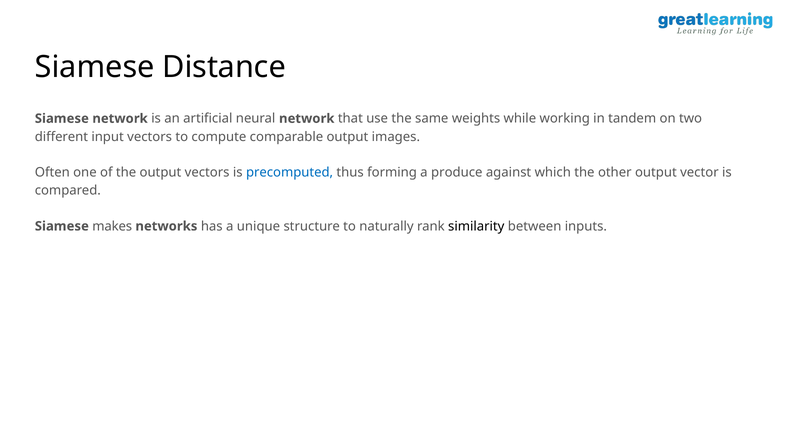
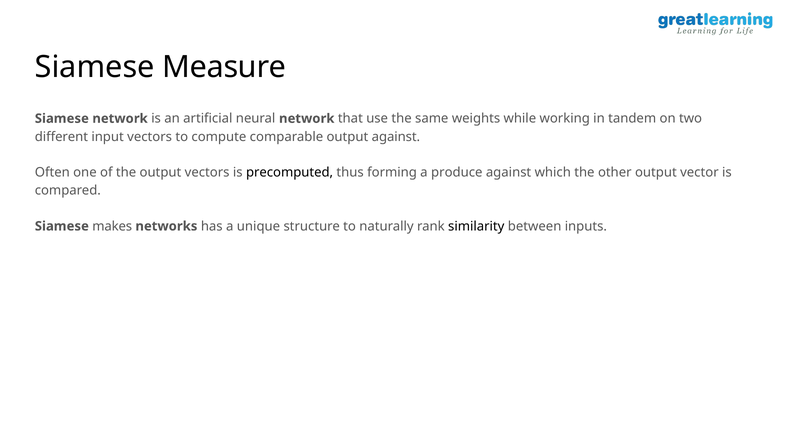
Distance: Distance -> Measure
output images: images -> against
precomputed colour: blue -> black
